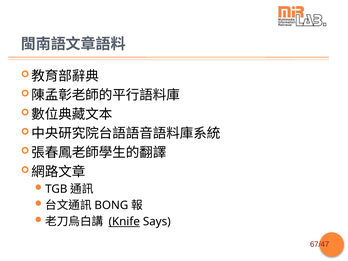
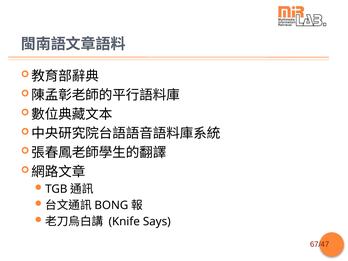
Knife underline: present -> none
